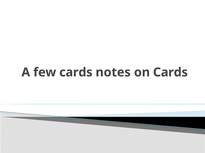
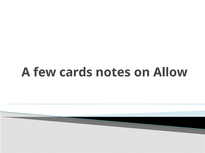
on Cards: Cards -> Allow
